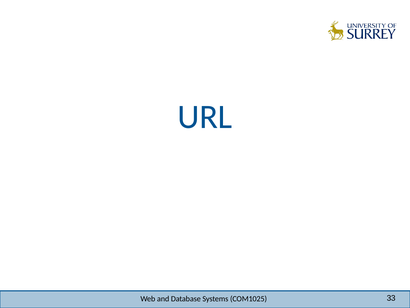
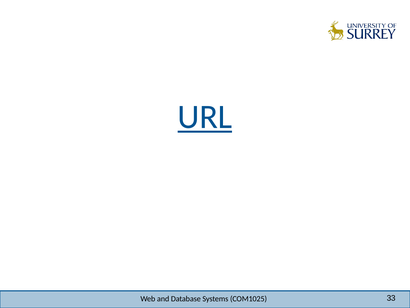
URL underline: none -> present
